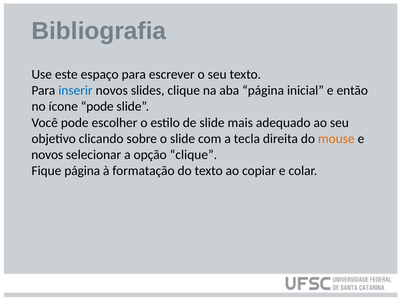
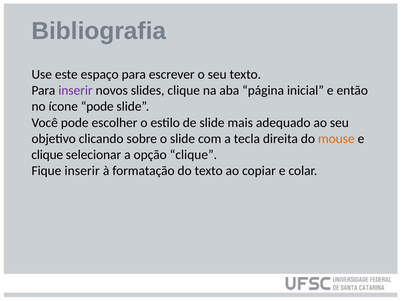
inserir at (75, 90) colour: blue -> purple
novos at (47, 155): novos -> clique
Fique página: página -> inserir
